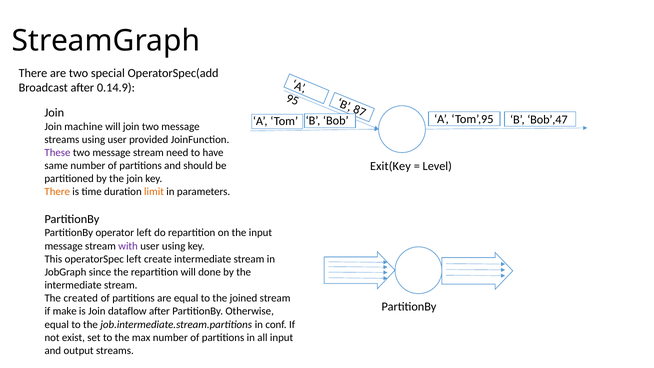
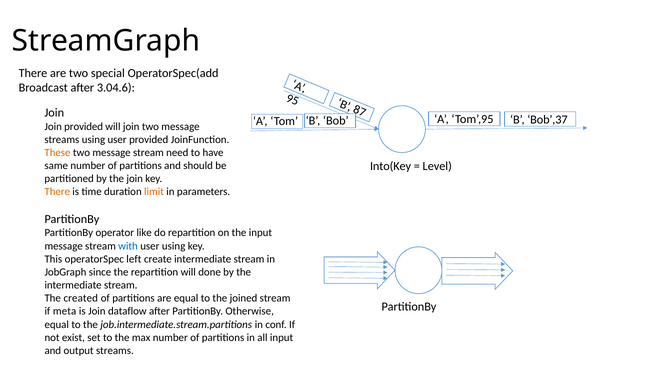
0.14.9: 0.14.9 -> 3.04.6
Bob’,47: Bob’,47 -> Bob’,37
Join machine: machine -> provided
These colour: purple -> orange
Exit(Key: Exit(Key -> Into(Key
operator left: left -> like
with colour: purple -> blue
make: make -> meta
